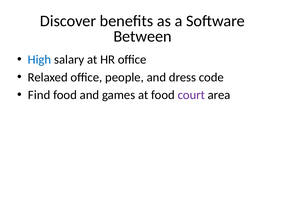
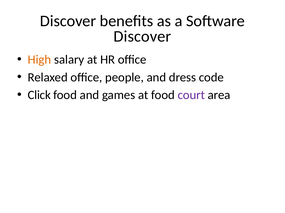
Between at (142, 37): Between -> Discover
High colour: blue -> orange
Find: Find -> Click
